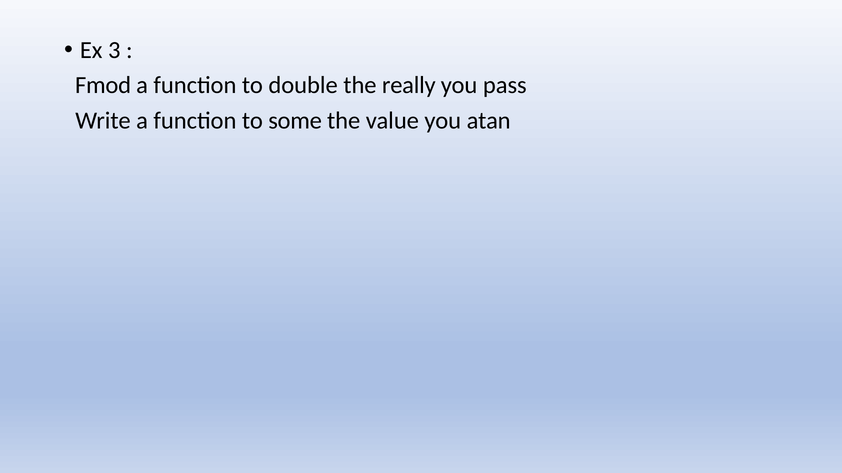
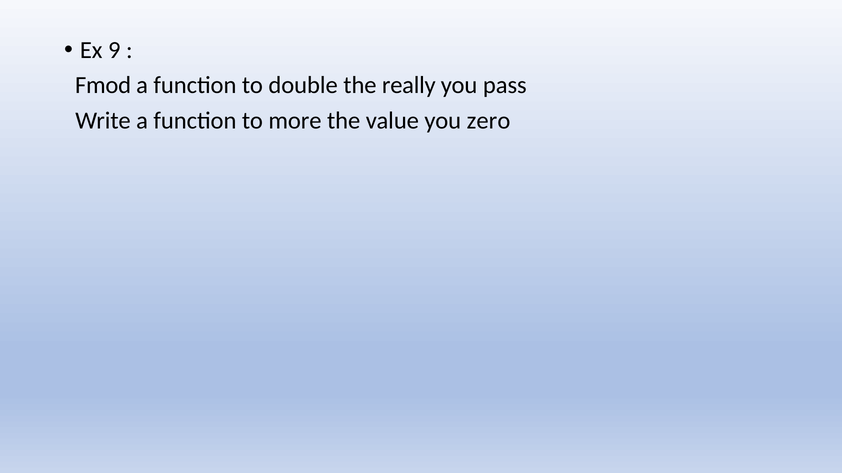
3: 3 -> 9
some: some -> more
atan: atan -> zero
